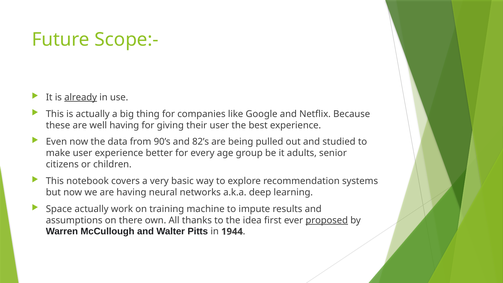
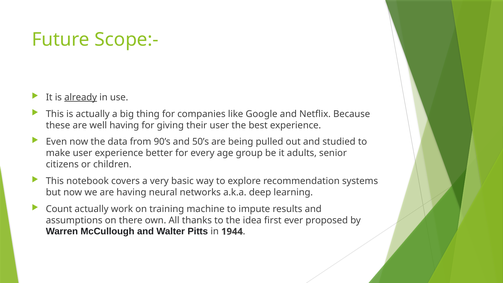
82’s: 82’s -> 50’s
Space: Space -> Count
proposed underline: present -> none
